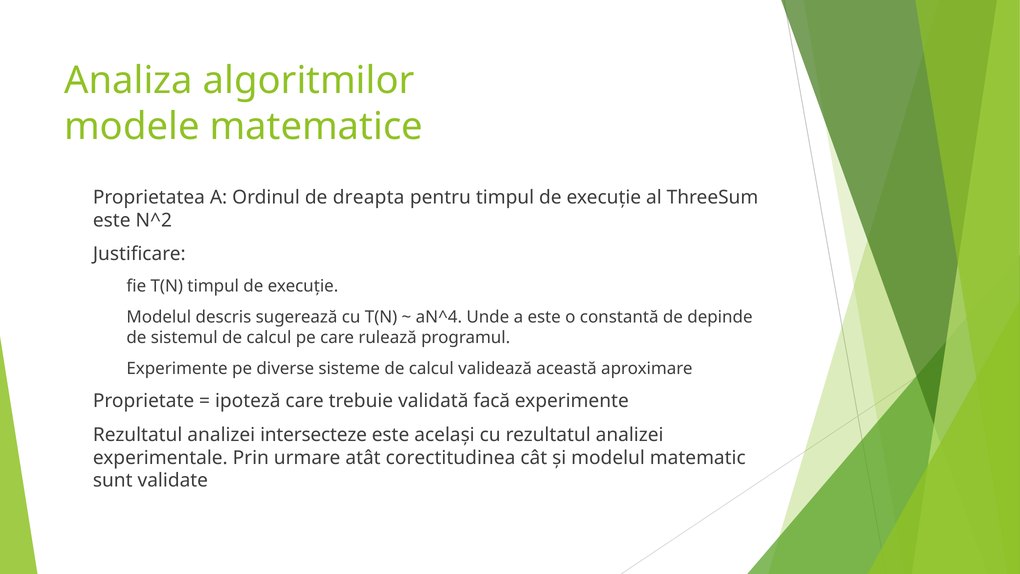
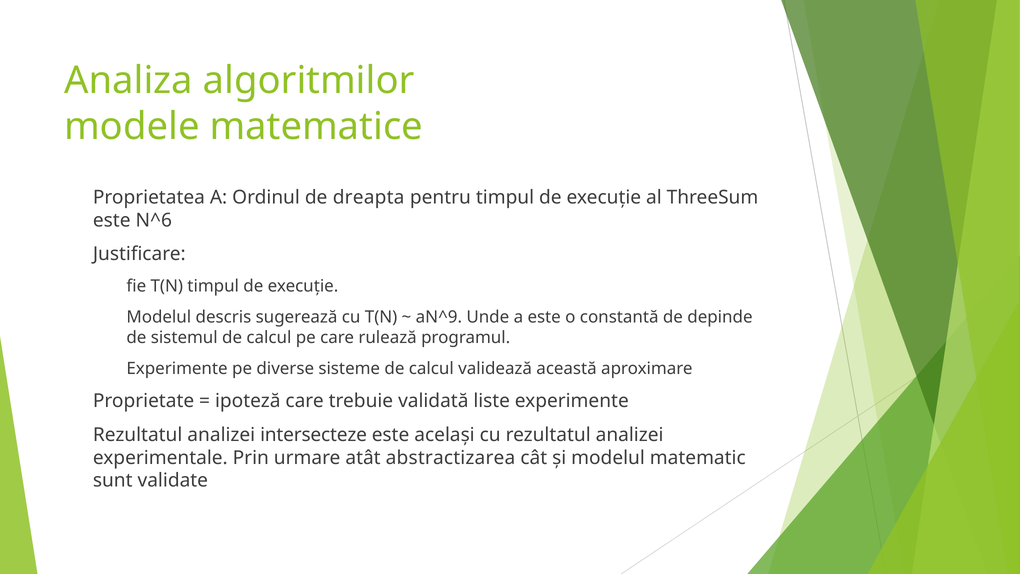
N^2: N^2 -> N^6
aN^4: aN^4 -> aN^9
facă: facă -> liste
corectitudinea: corectitudinea -> abstractizarea
